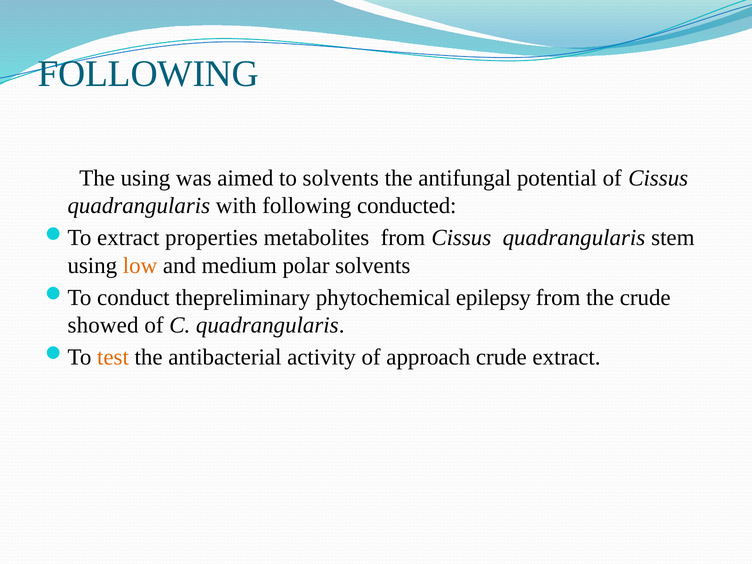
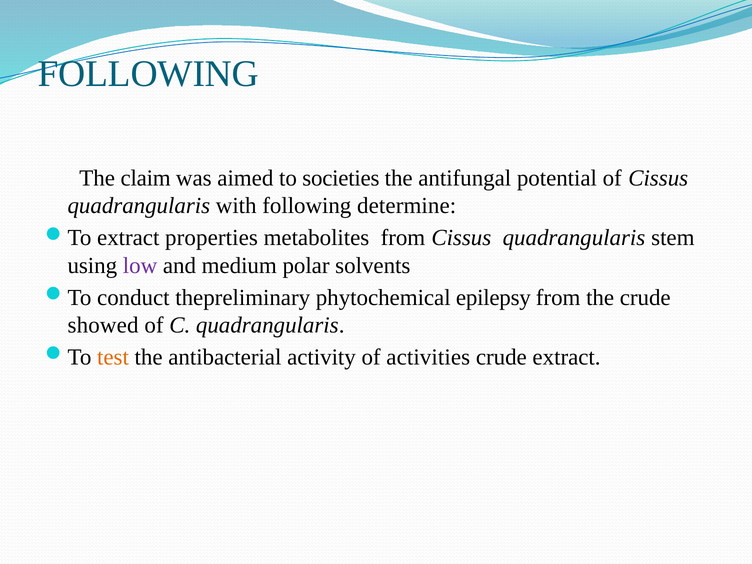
The using: using -> claim
to solvents: solvents -> societies
conducted: conducted -> determine
low colour: orange -> purple
approach: approach -> activities
